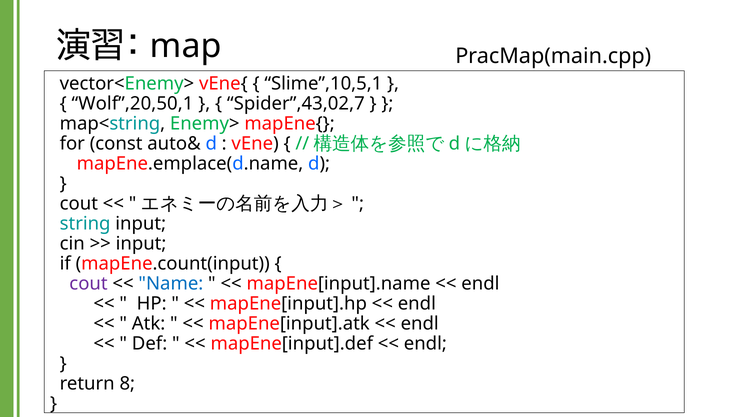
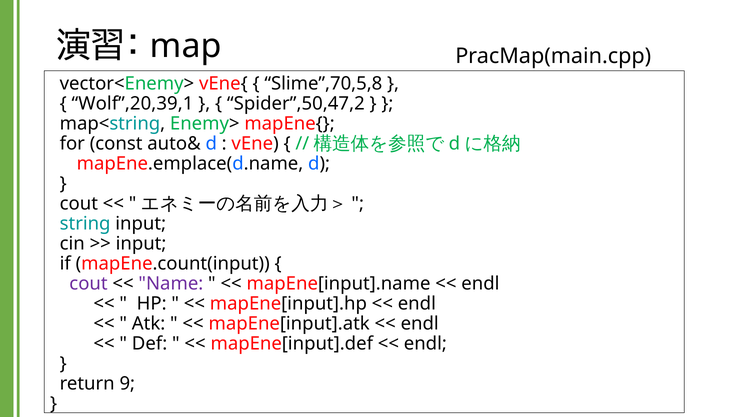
Slime”,10,5,1: Slime”,10,5,1 -> Slime”,70,5,8
Wolf”,20,50,1: Wolf”,20,50,1 -> Wolf”,20,39,1
Spider”,43,02,7: Spider”,43,02,7 -> Spider”,50,47,2
Name colour: blue -> purple
8: 8 -> 9
